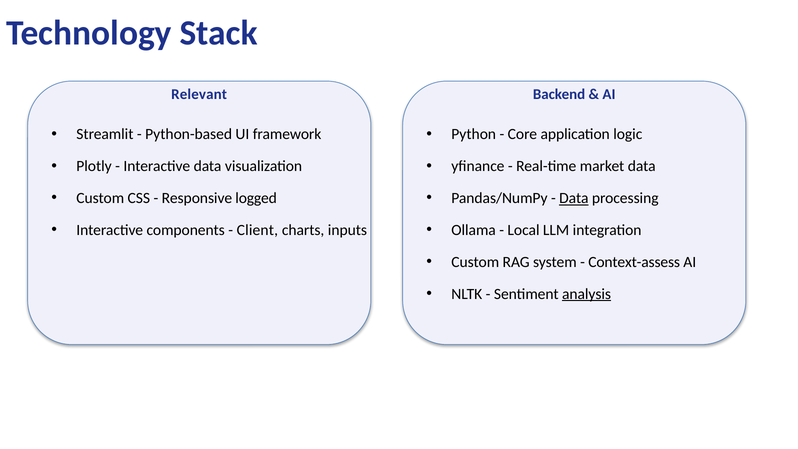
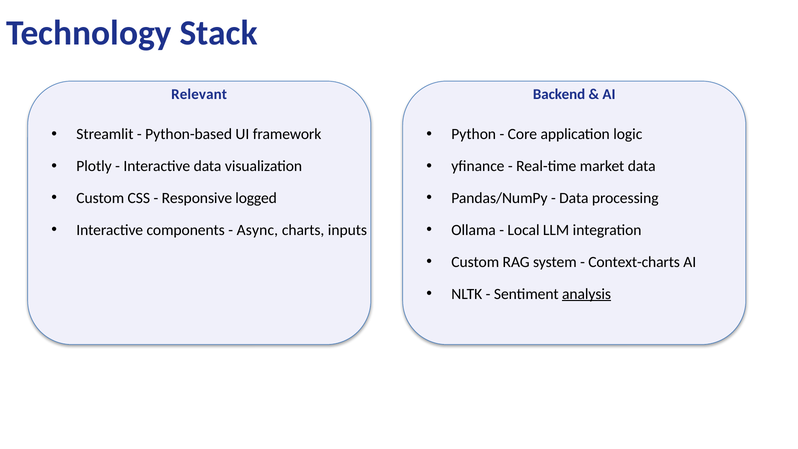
Data at (574, 198) underline: present -> none
Client: Client -> Async
Context-assess: Context-assess -> Context-charts
